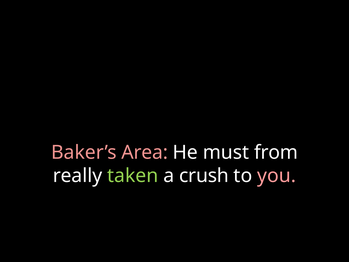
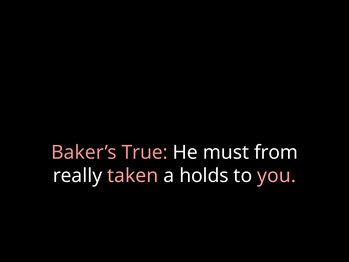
Area: Area -> True
taken colour: light green -> pink
crush: crush -> holds
